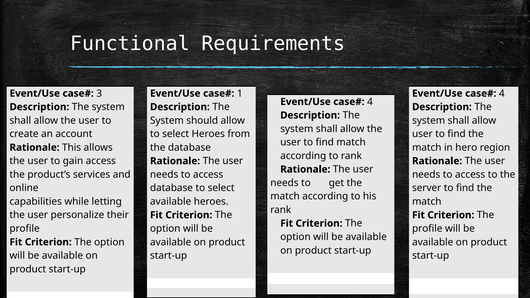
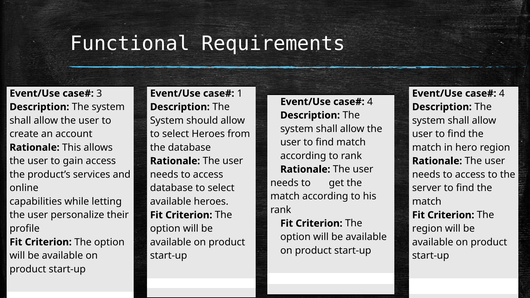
profile at (427, 229): profile -> region
